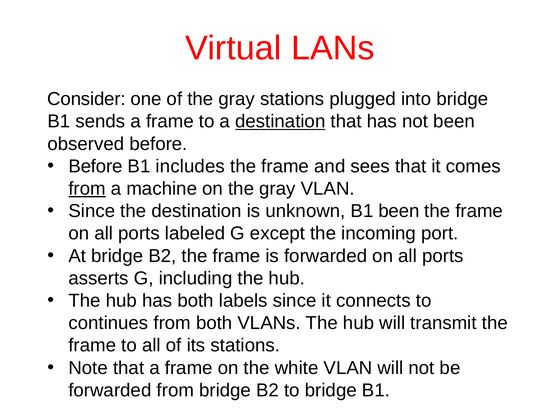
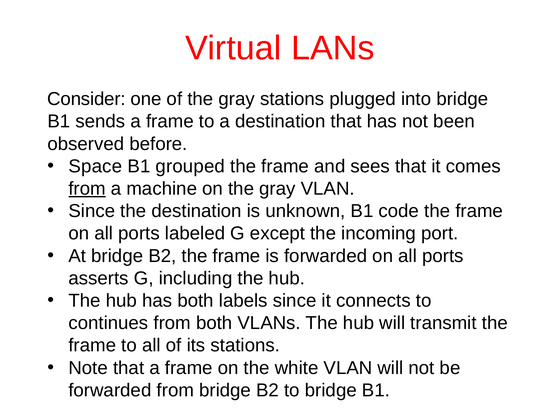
destination at (280, 121) underline: present -> none
Before at (96, 166): Before -> Space
includes: includes -> grouped
B1 been: been -> code
